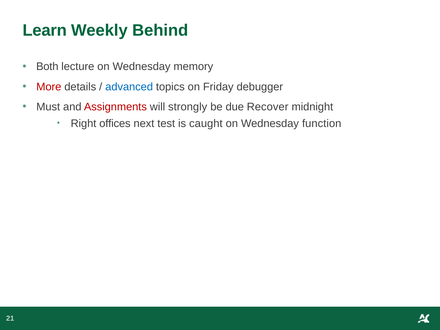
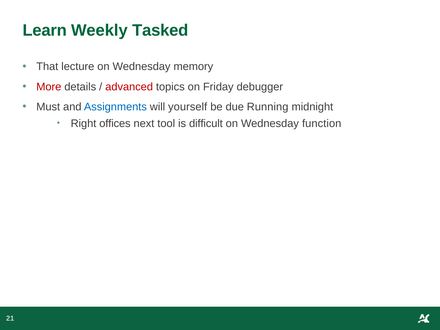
Behind: Behind -> Tasked
Both: Both -> That
advanced colour: blue -> red
Assignments colour: red -> blue
strongly: strongly -> yourself
Recover: Recover -> Running
test: test -> tool
caught: caught -> difficult
